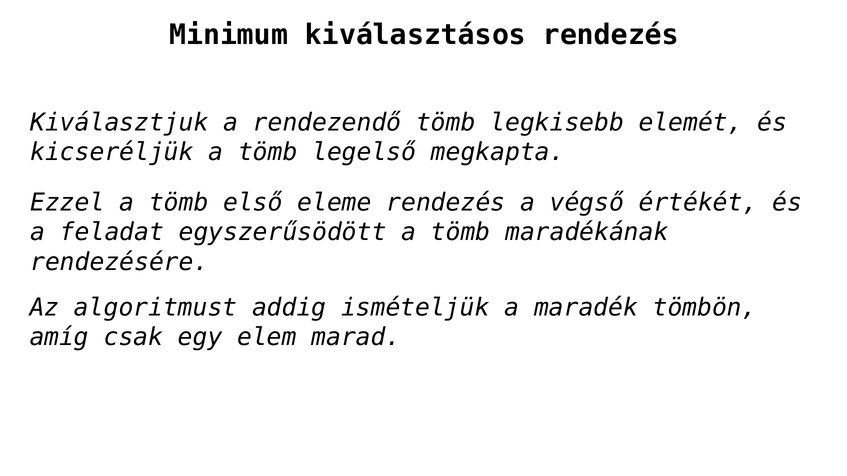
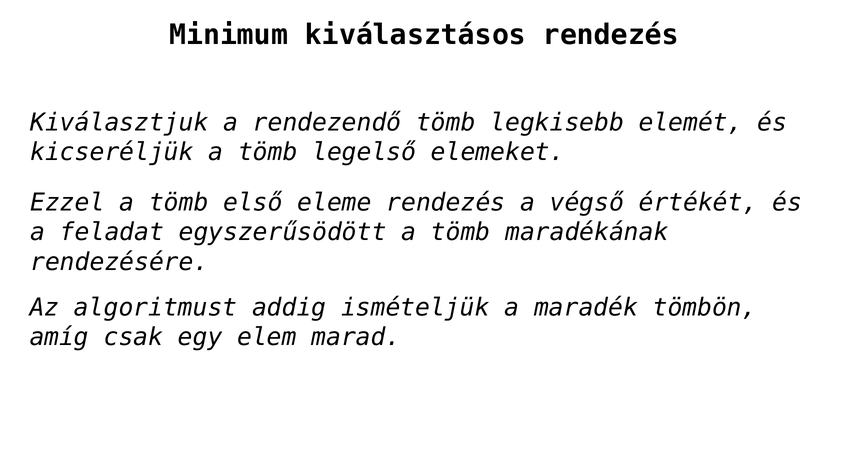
megkapta: megkapta -> elemeket
